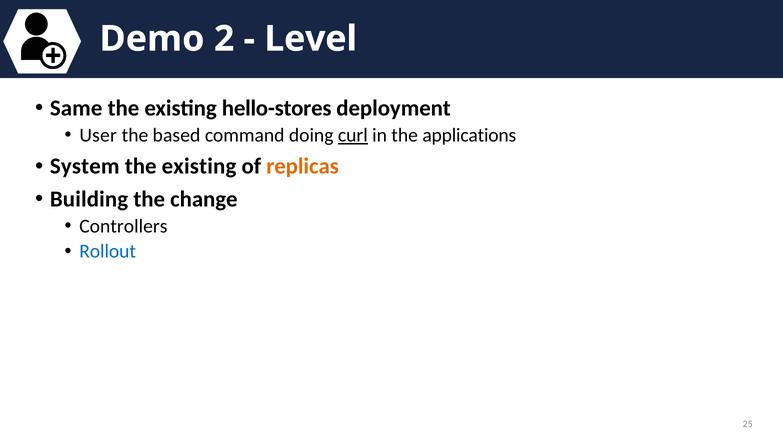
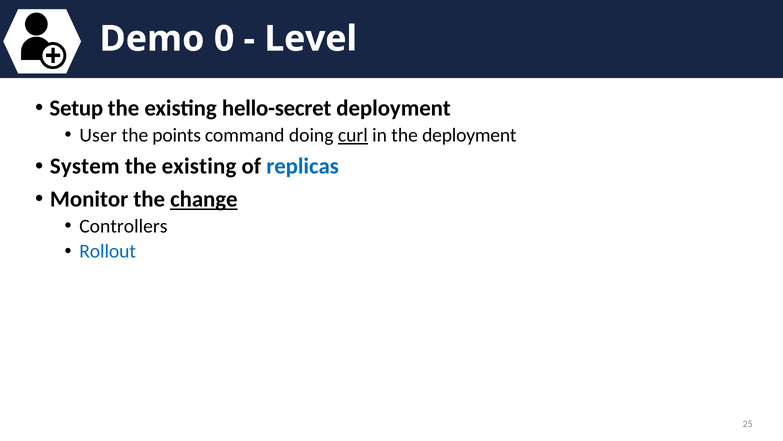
2: 2 -> 0
Same: Same -> Setup
hello-stores: hello-stores -> hello-secret
based: based -> points
the applications: applications -> deployment
replicas colour: orange -> blue
Building: Building -> Monitor
change underline: none -> present
